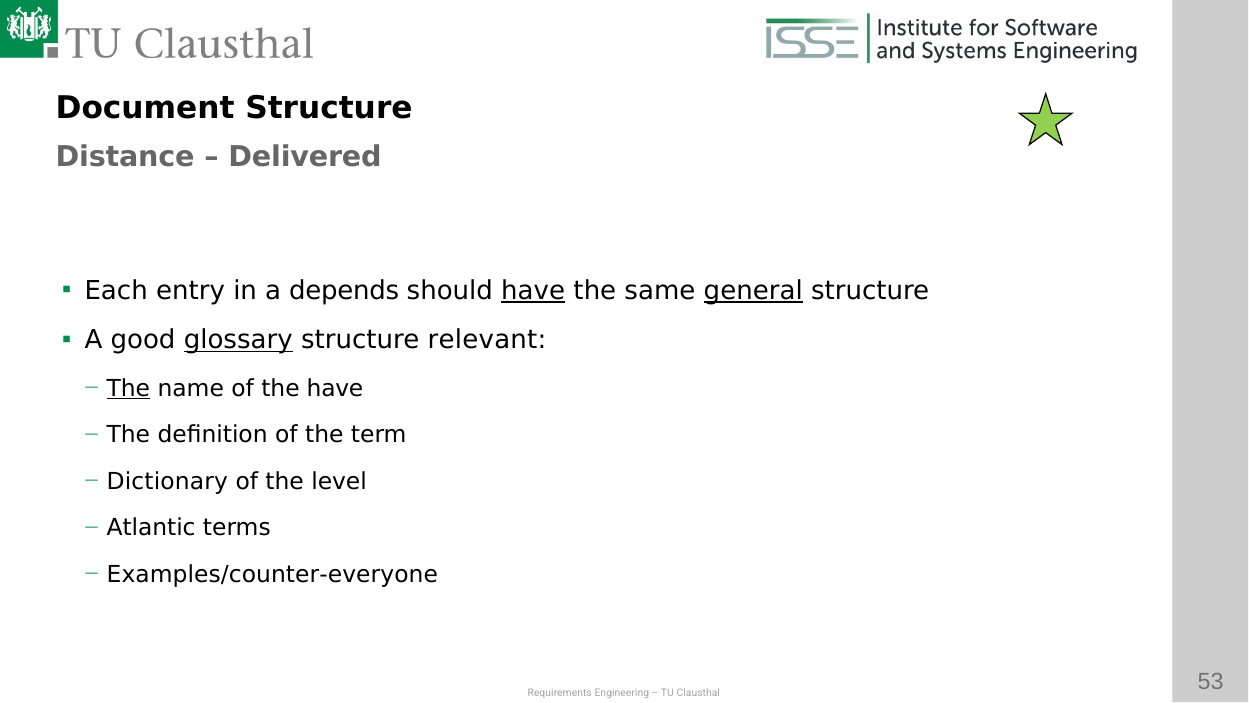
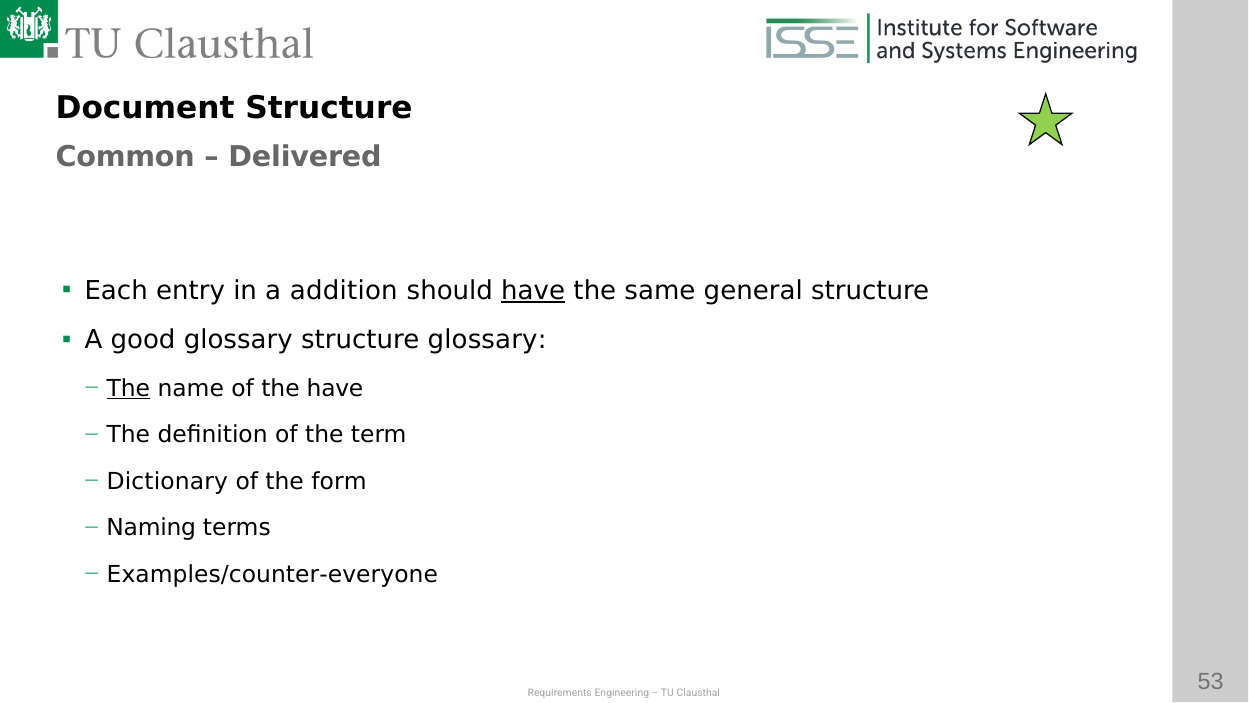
Distance: Distance -> Common
depends: depends -> addition
general underline: present -> none
glossary at (238, 340) underline: present -> none
structure relevant: relevant -> glossary
level: level -> form
Atlantic: Atlantic -> Naming
